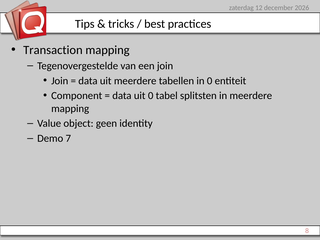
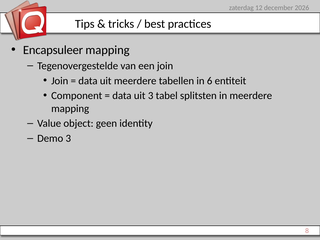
Transaction: Transaction -> Encapsuleer
in 0: 0 -> 6
uit 0: 0 -> 3
Demo 7: 7 -> 3
